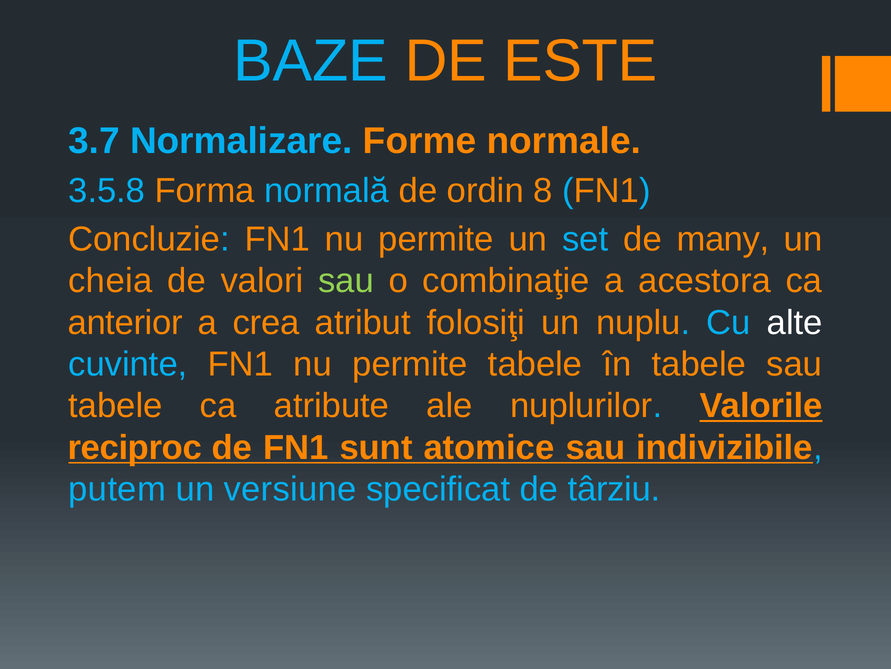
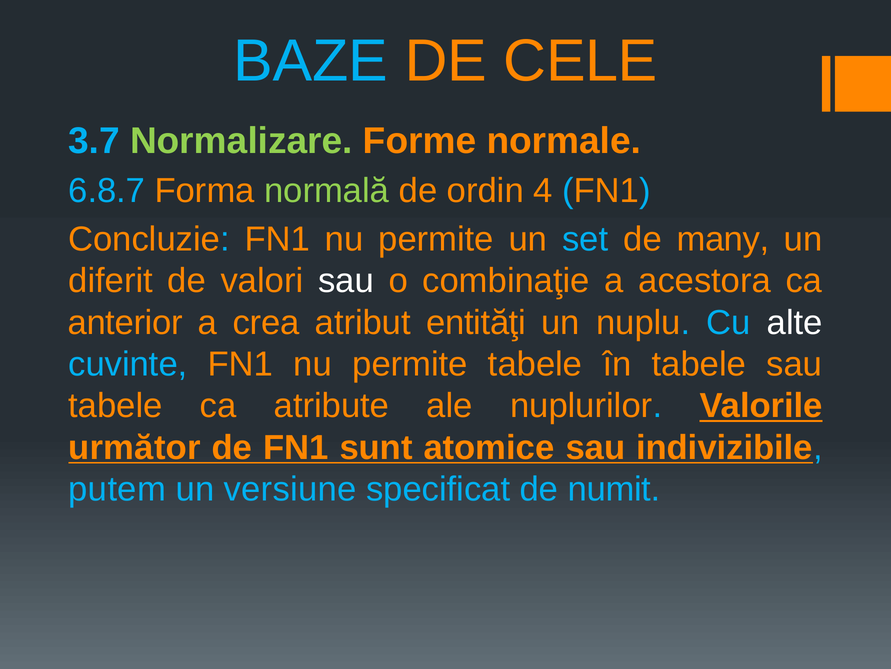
ESTE: ESTE -> CELE
Normalizare colour: light blue -> light green
3.5.8: 3.5.8 -> 6.8.7
normală colour: light blue -> light green
8: 8 -> 4
cheia: cheia -> diferit
sau at (346, 281) colour: light green -> white
folosiţi: folosiţi -> entităţi
reciproc: reciproc -> următor
târziu: târziu -> numit
